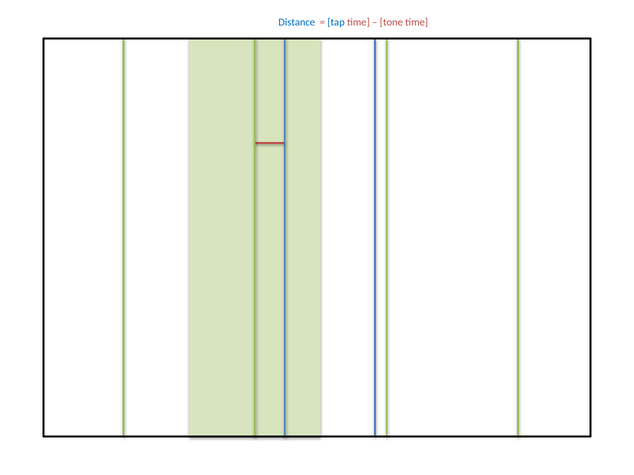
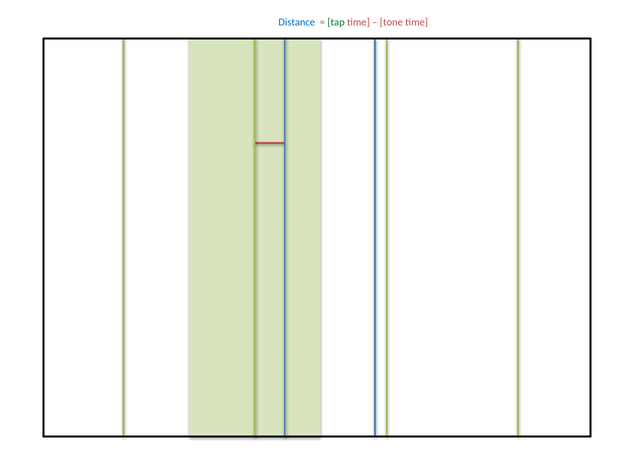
tap colour: blue -> green
